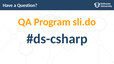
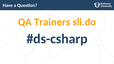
Program: Program -> Trainers
